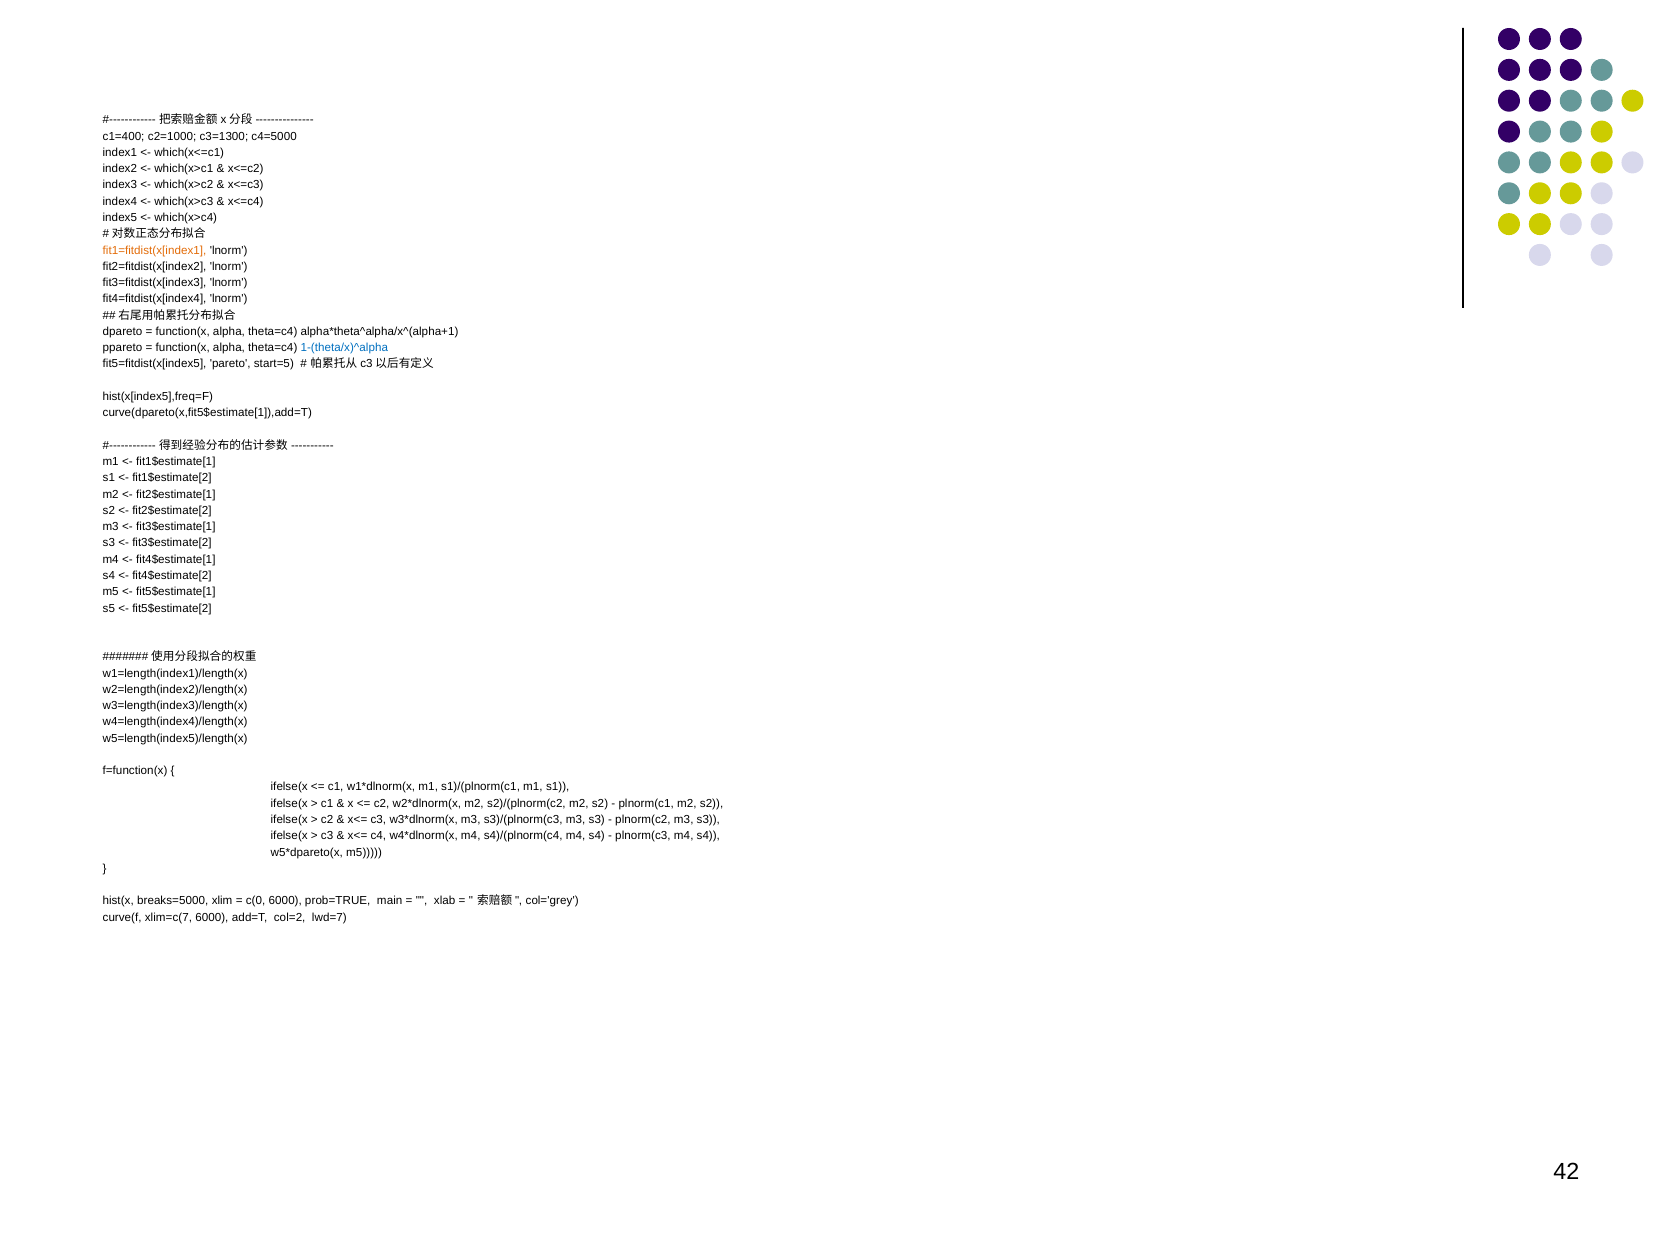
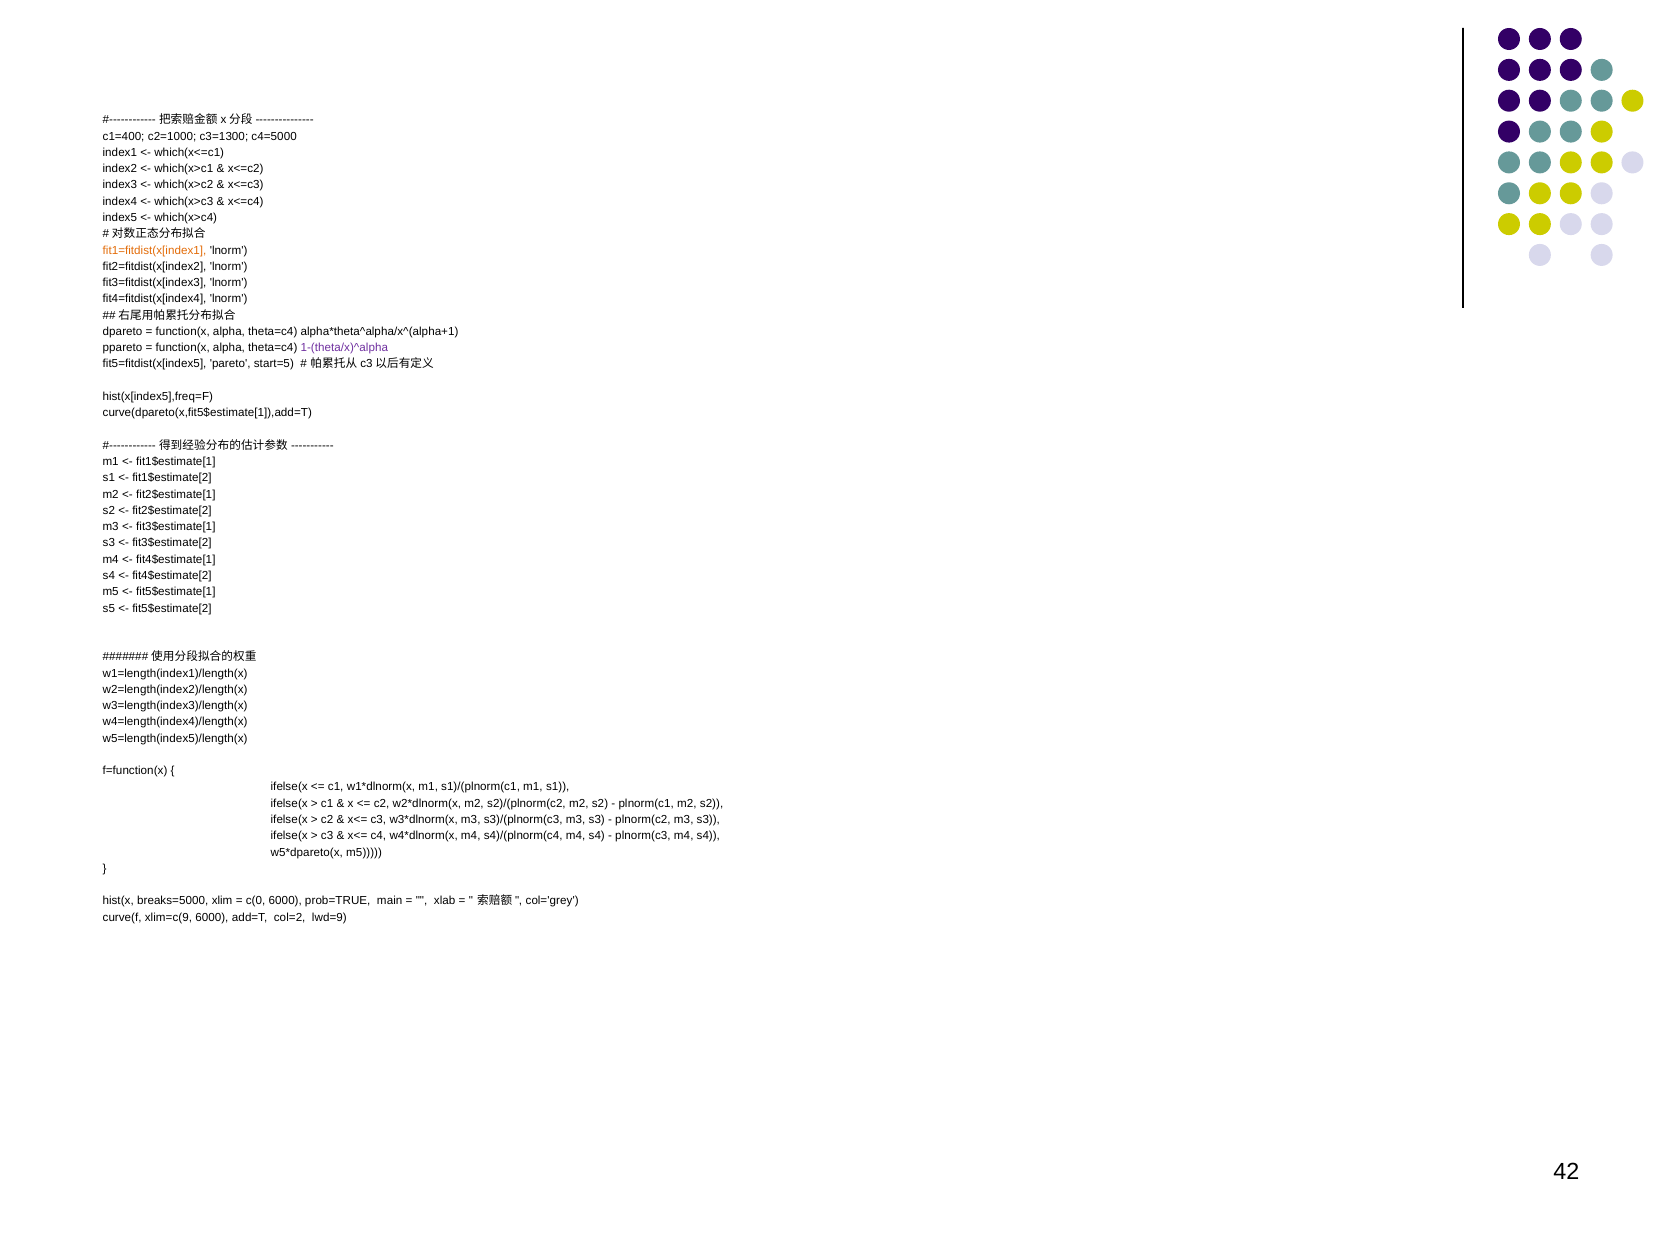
1-(theta/x)^alpha colour: blue -> purple
xlim=c(7: xlim=c(7 -> xlim=c(9
lwd=7: lwd=7 -> lwd=9
